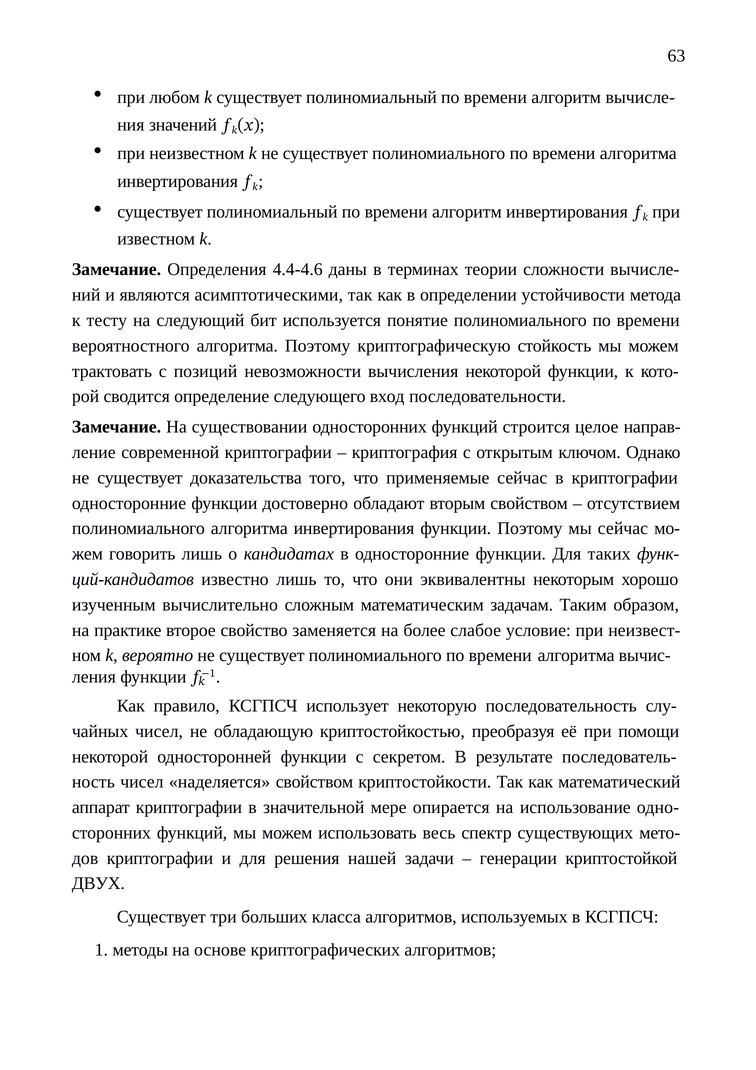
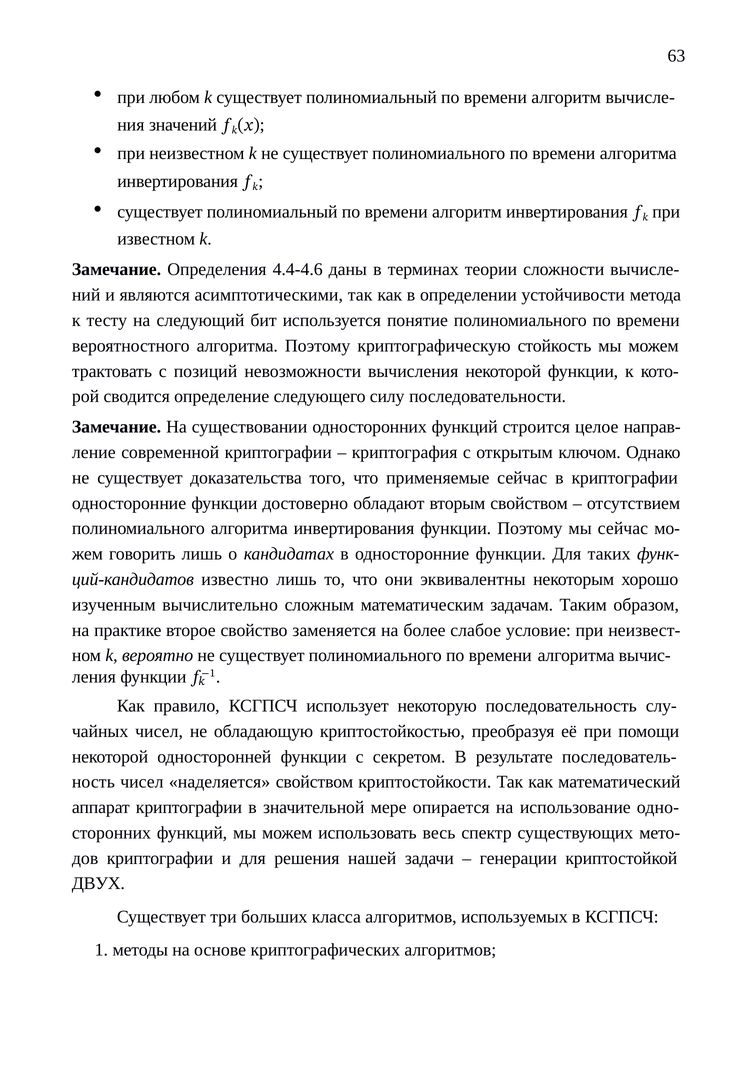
вход: вход -> силу
